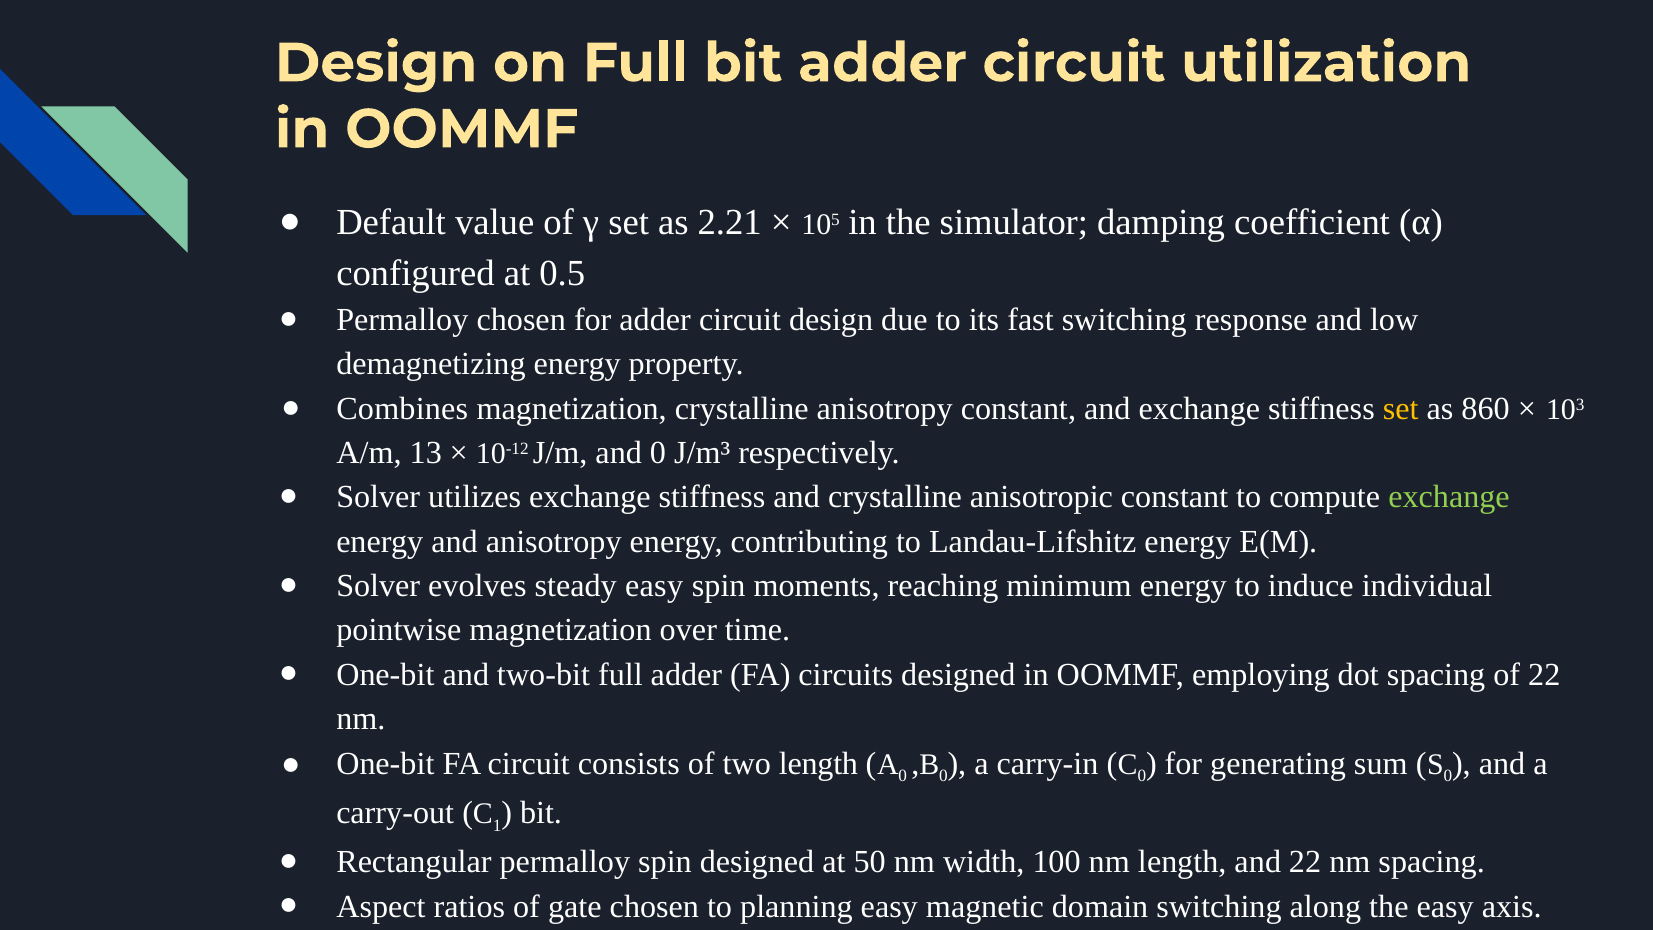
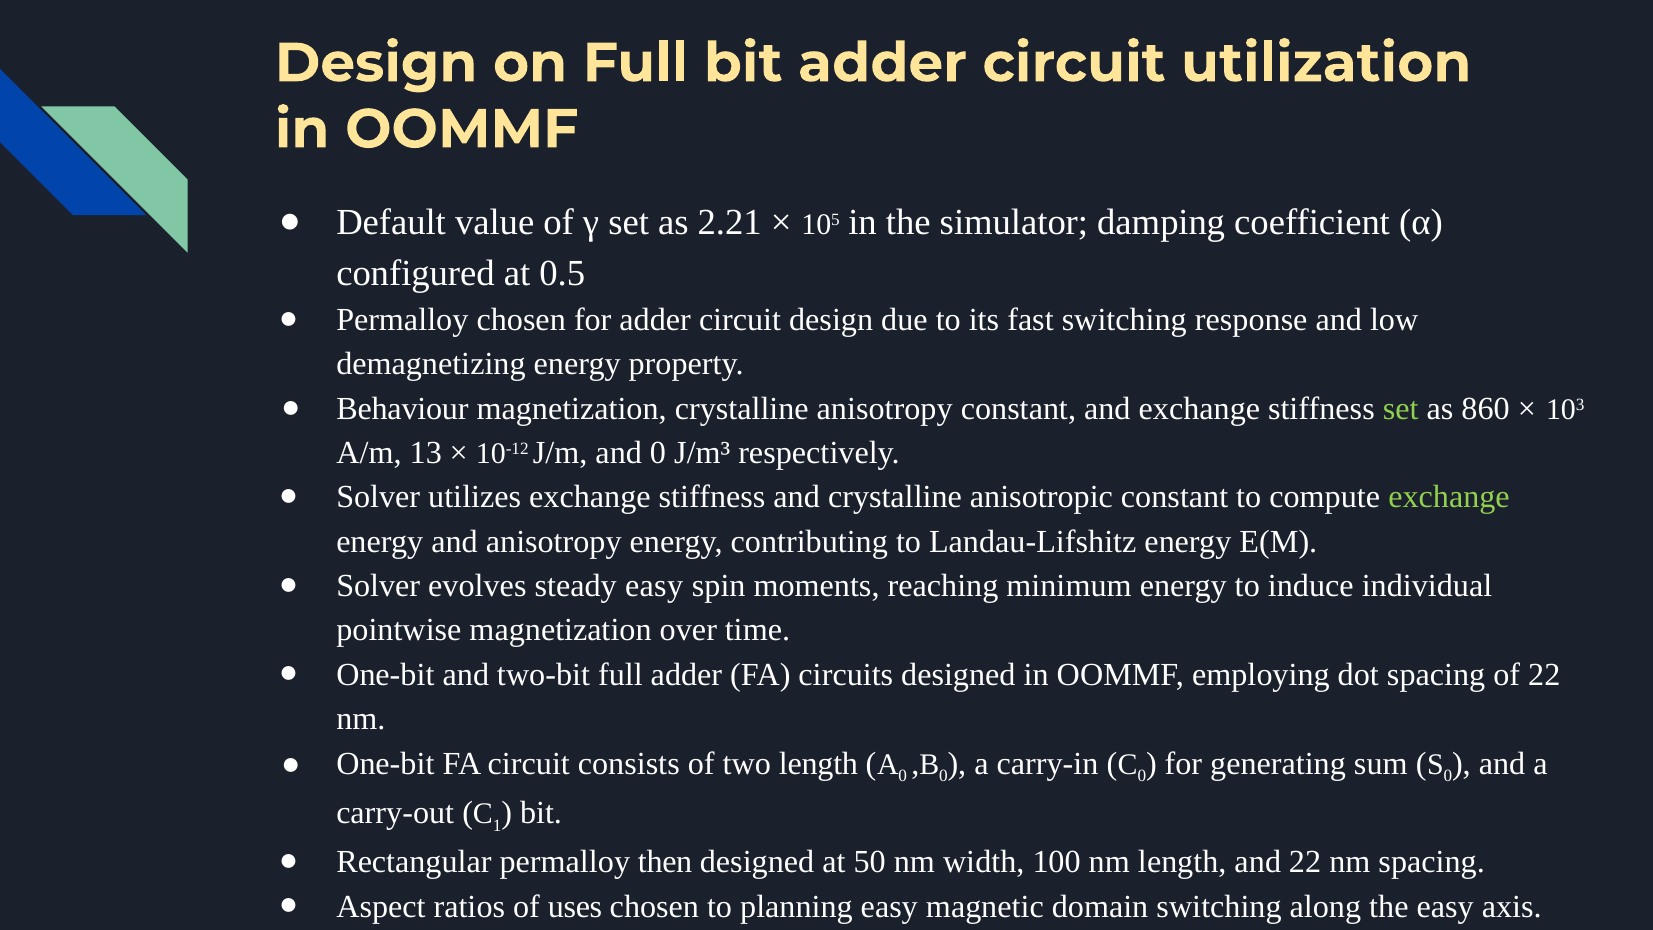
Combines: Combines -> Behaviour
set at (1401, 408) colour: yellow -> light green
permalloy spin: spin -> then
gate: gate -> uses
